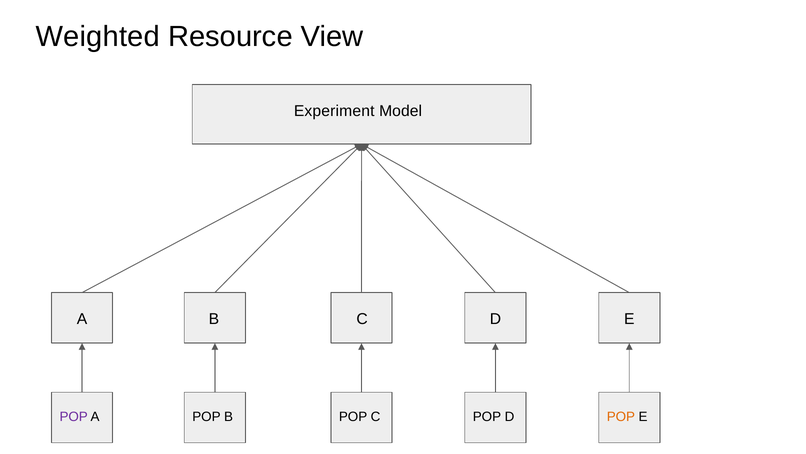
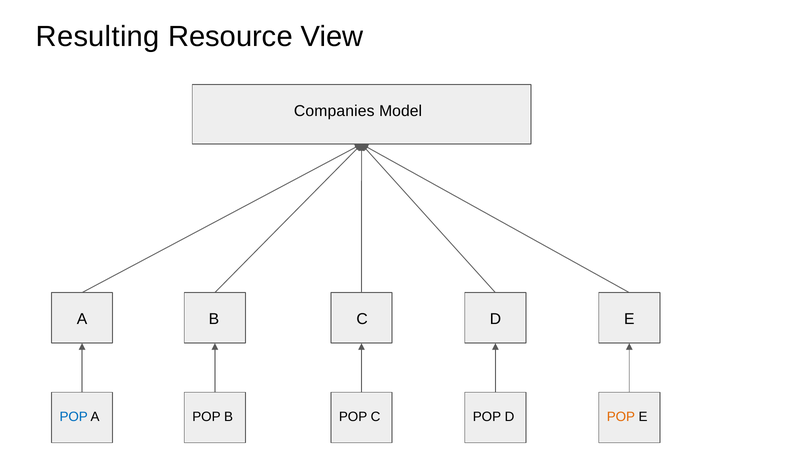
Weighted: Weighted -> Resulting
Experiment: Experiment -> Companies
POP at (74, 416) colour: purple -> blue
